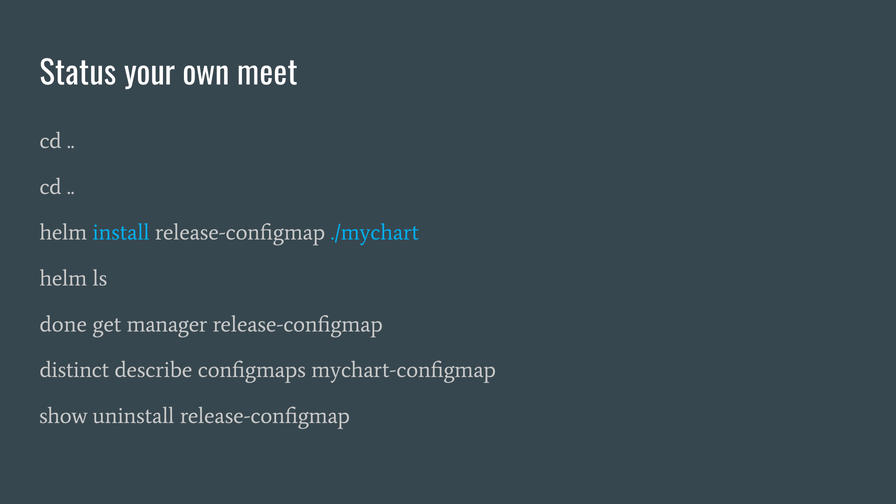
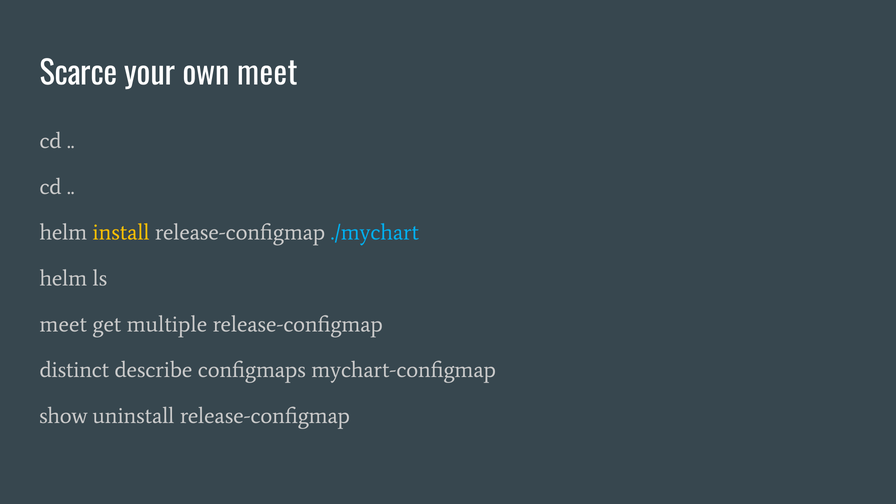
Status: Status -> Scarce
install colour: light blue -> yellow
done at (63, 324): done -> meet
manager: manager -> multiple
